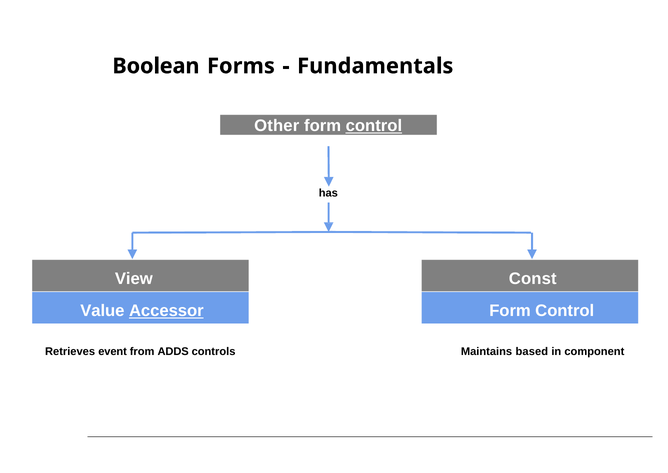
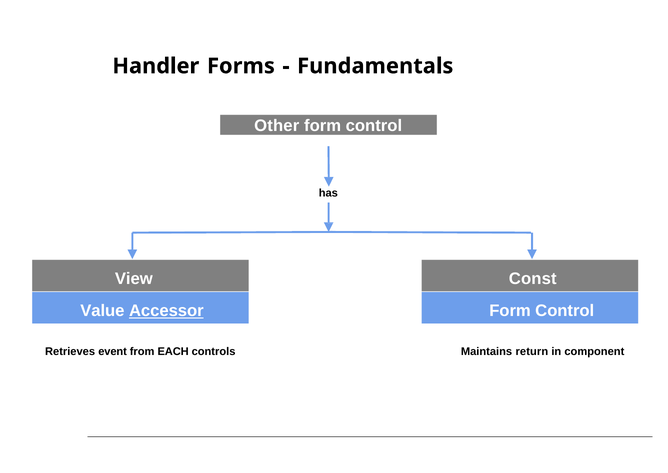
Boolean: Boolean -> Handler
control at (374, 126) underline: present -> none
ADDS: ADDS -> EACH
based: based -> return
